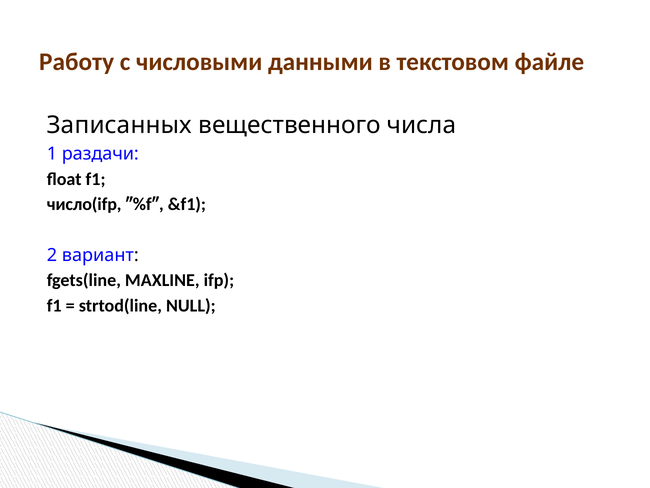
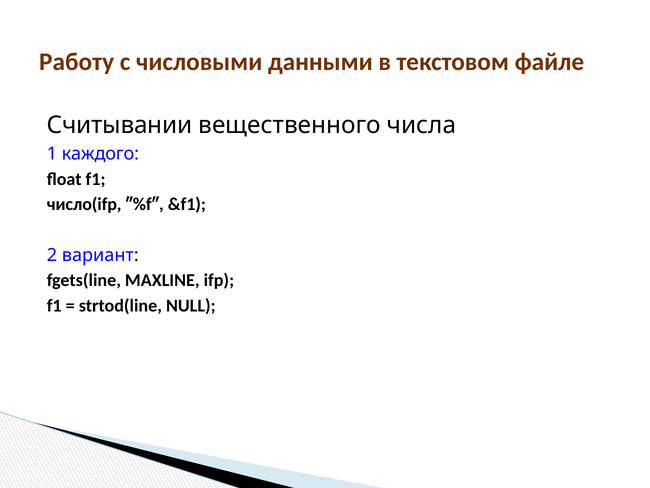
Записанных: Записанных -> Считывании
раздачи: раздачи -> каждого
